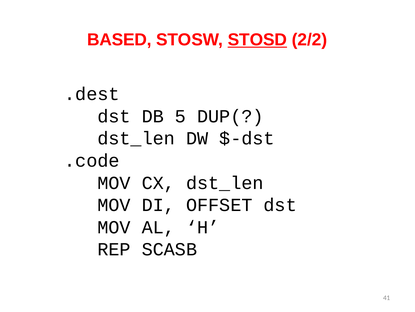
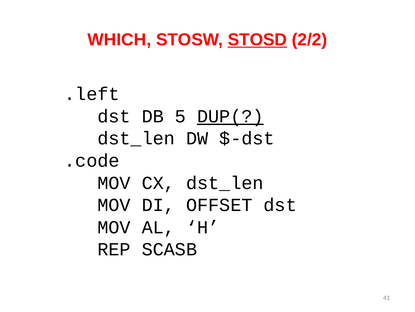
BASED: BASED -> WHICH
.dest: .dest -> .left
DUP( underline: none -> present
